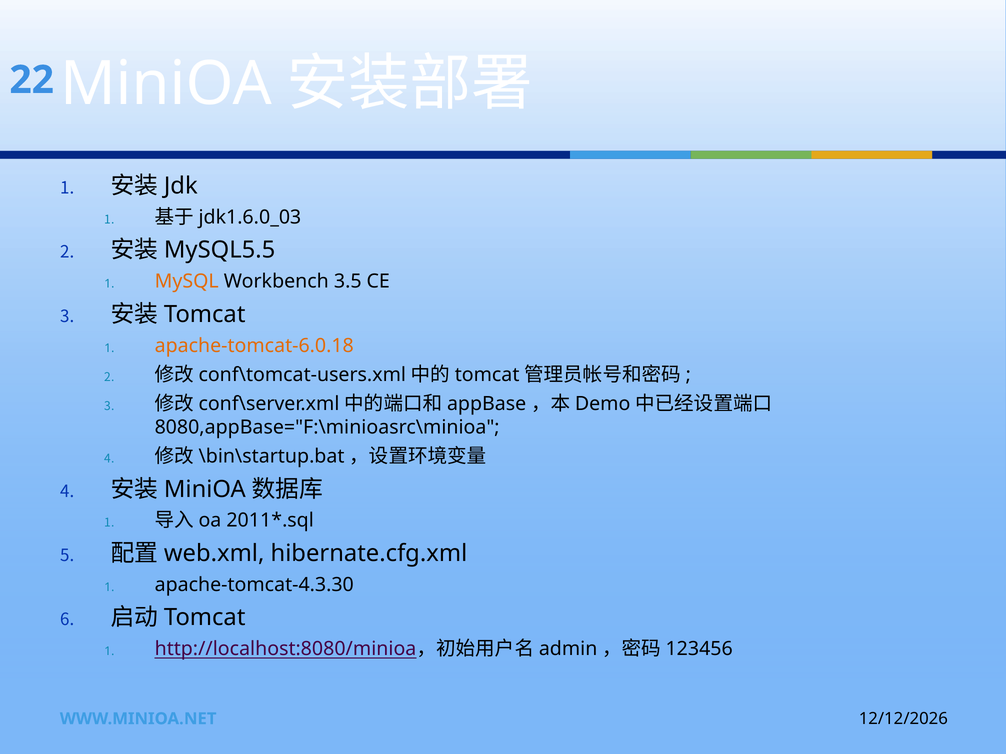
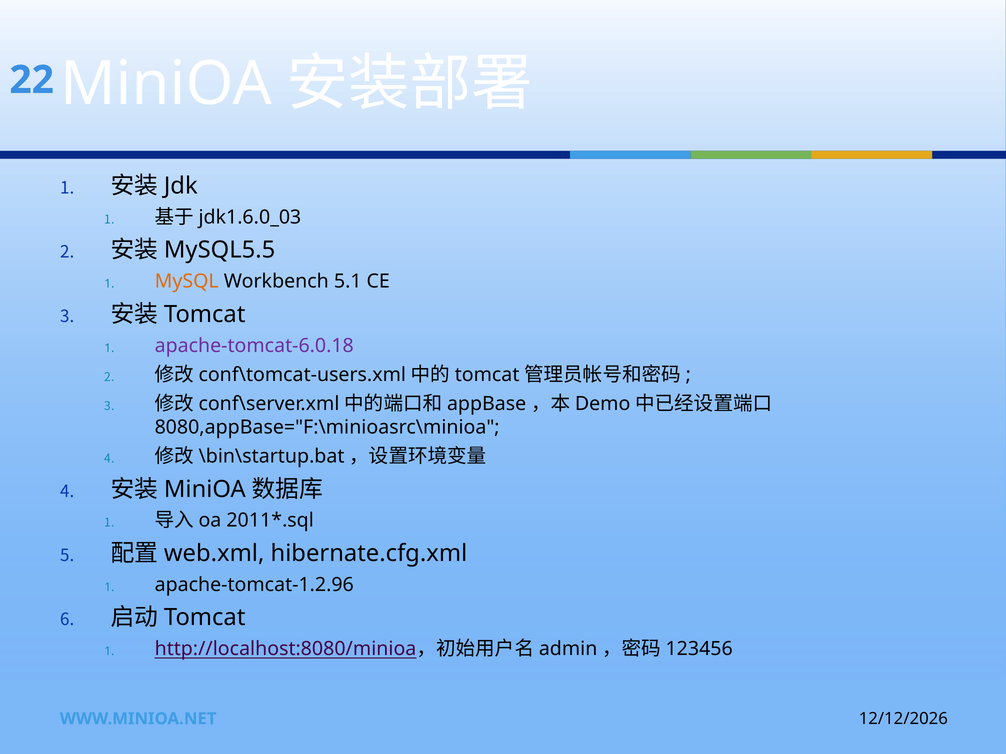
3.5: 3.5 -> 5.1
apache-tomcat-6.0.18 colour: orange -> purple
apache-tomcat-4.3.30: apache-tomcat-4.3.30 -> apache-tomcat-1.2.96
